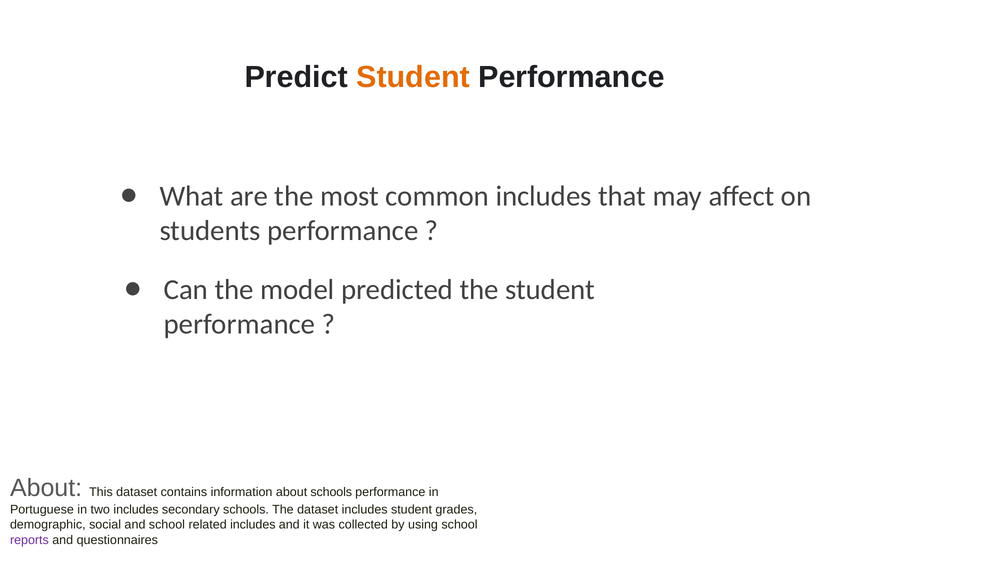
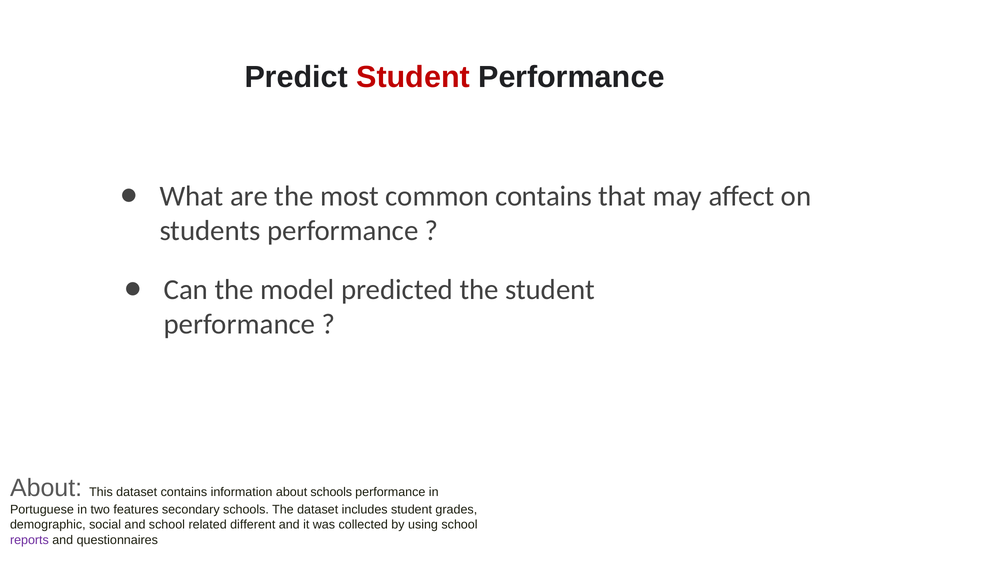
Student at (413, 77) colour: orange -> red
common includes: includes -> contains
two includes: includes -> features
related includes: includes -> different
